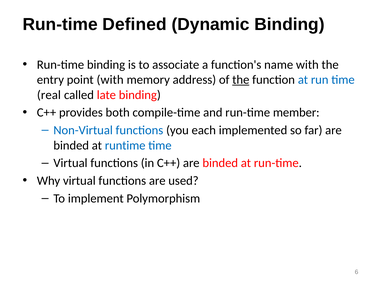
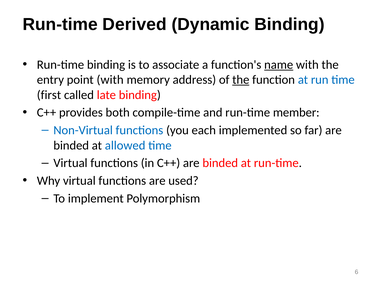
Defined: Defined -> Derived
name underline: none -> present
real: real -> first
runtime: runtime -> allowed
